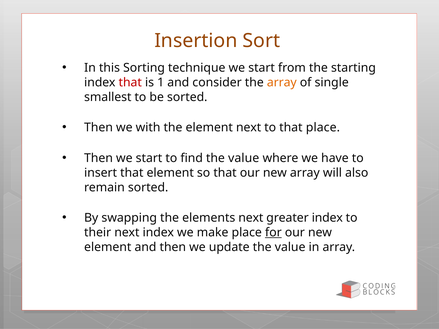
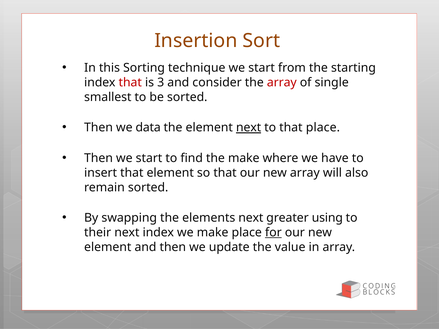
1: 1 -> 3
array at (282, 82) colour: orange -> red
with: with -> data
next at (249, 128) underline: none -> present
find the value: value -> make
greater index: index -> using
